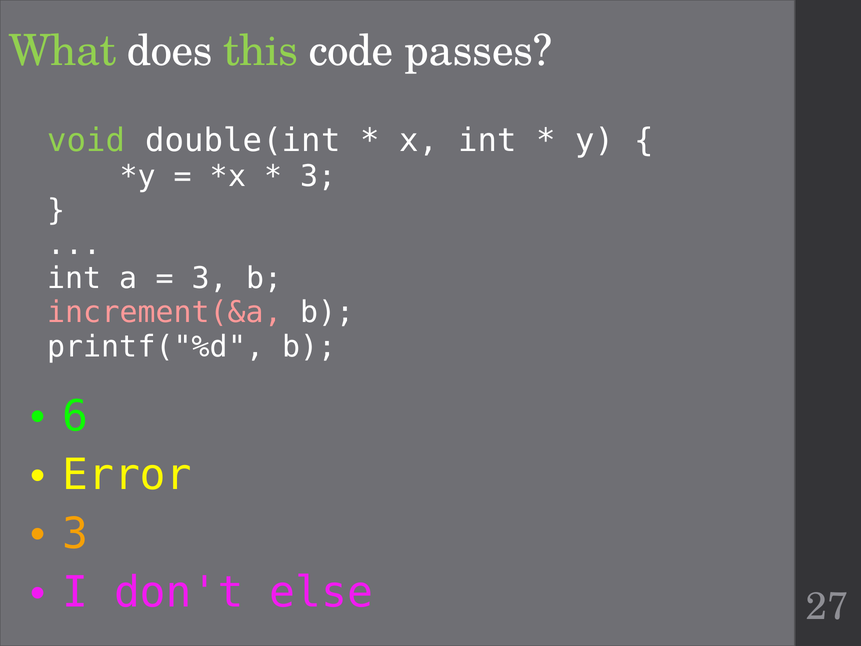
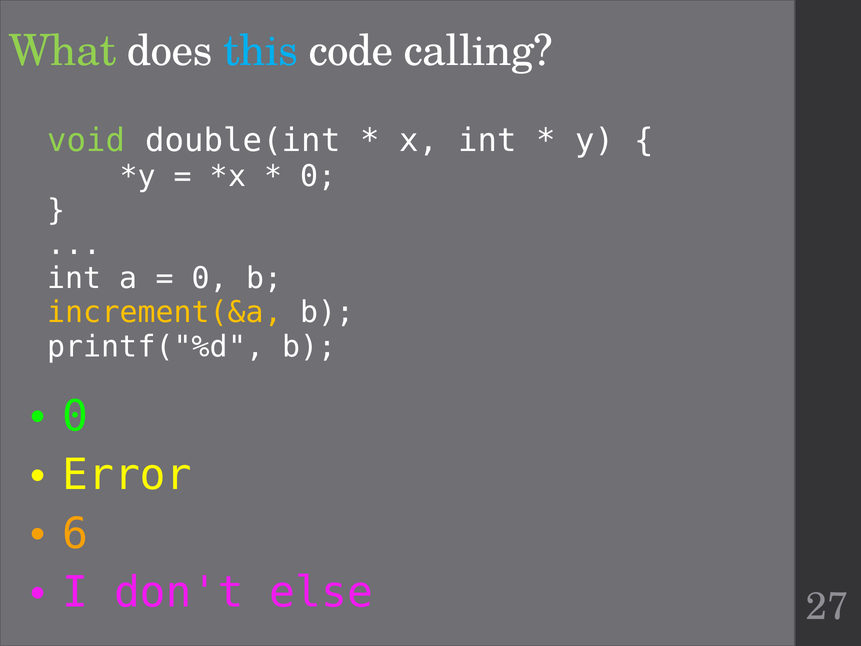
this colour: light green -> light blue
passes: passes -> calling
3 at (318, 176): 3 -> 0
3 at (210, 278): 3 -> 0
increment(&a colour: pink -> yellow
6 at (75, 416): 6 -> 0
3 at (75, 534): 3 -> 6
